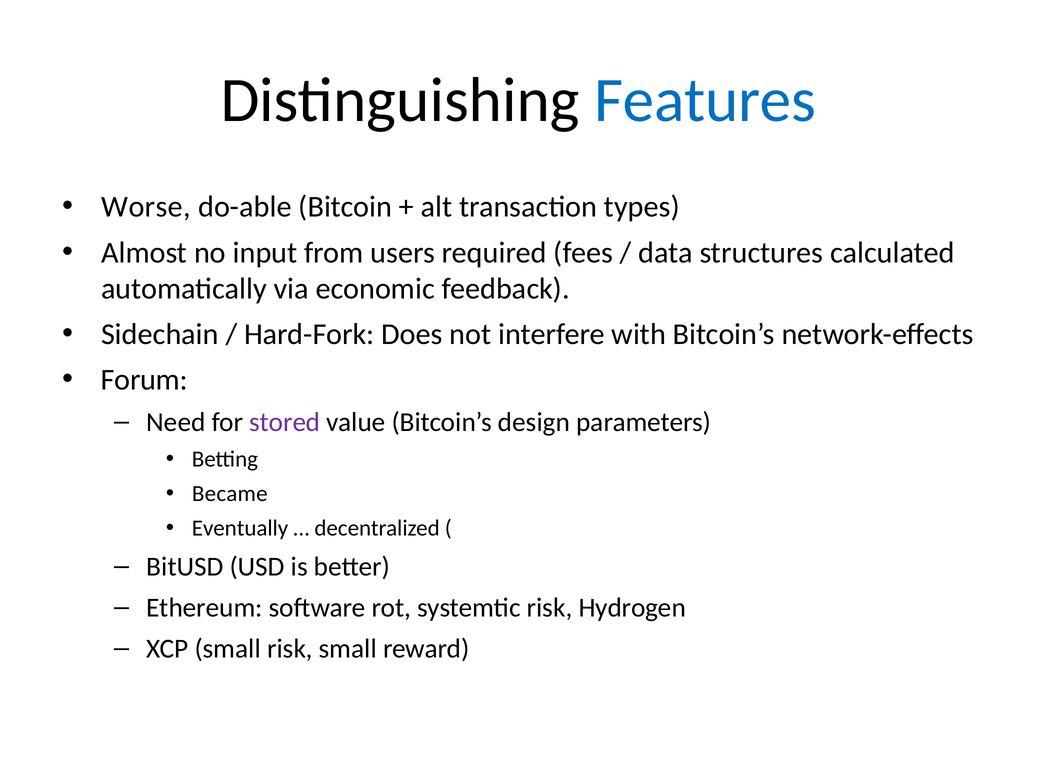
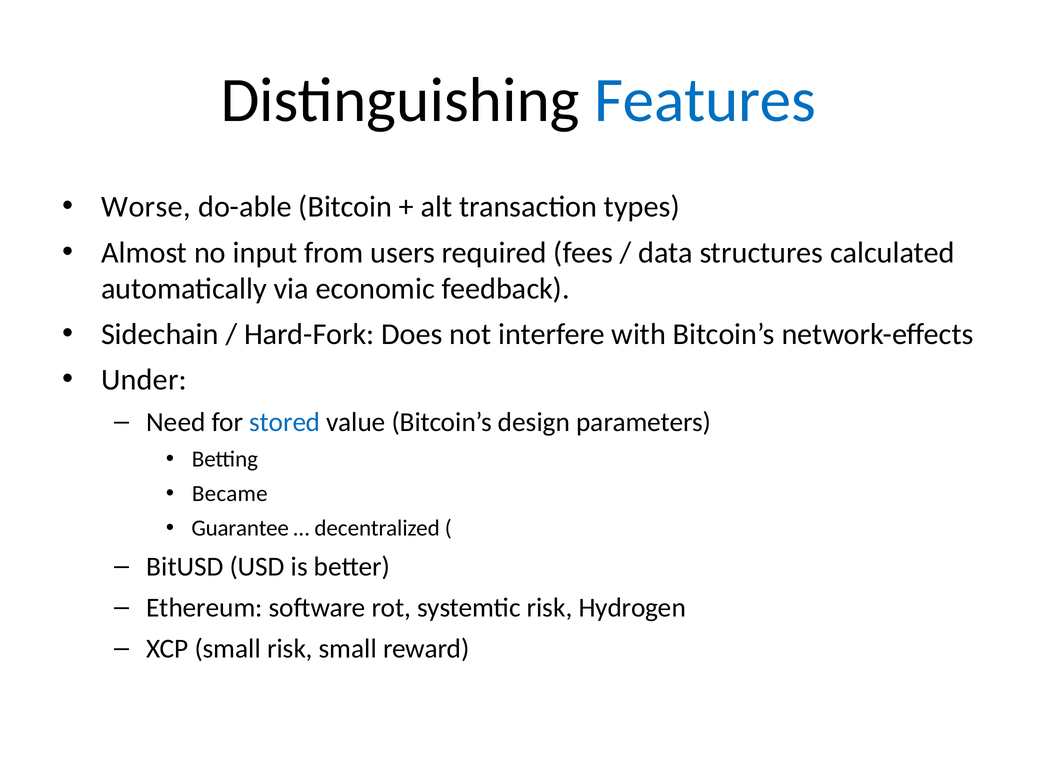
Forum: Forum -> Under
stored colour: purple -> blue
Eventually: Eventually -> Guarantee
